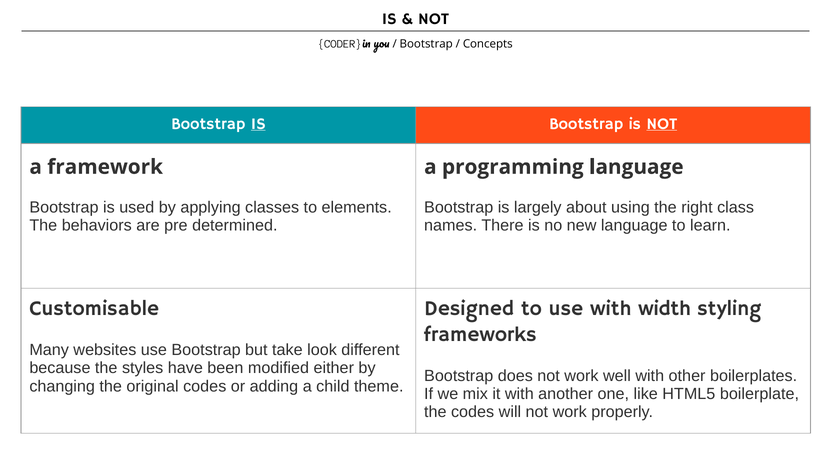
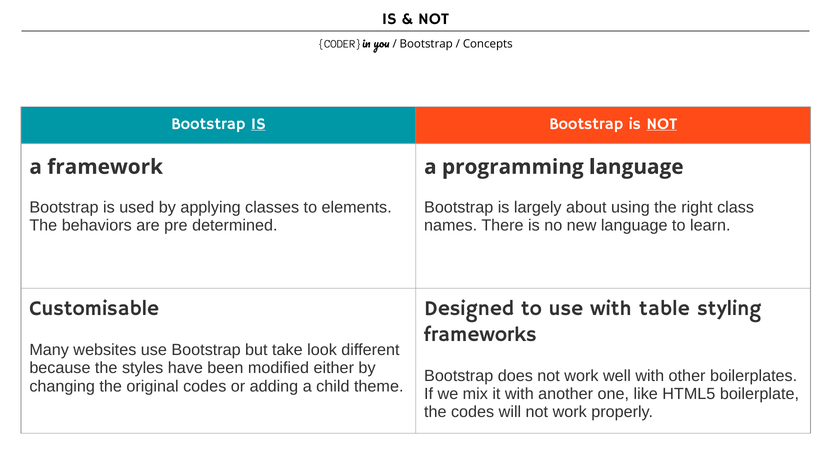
width: width -> table
